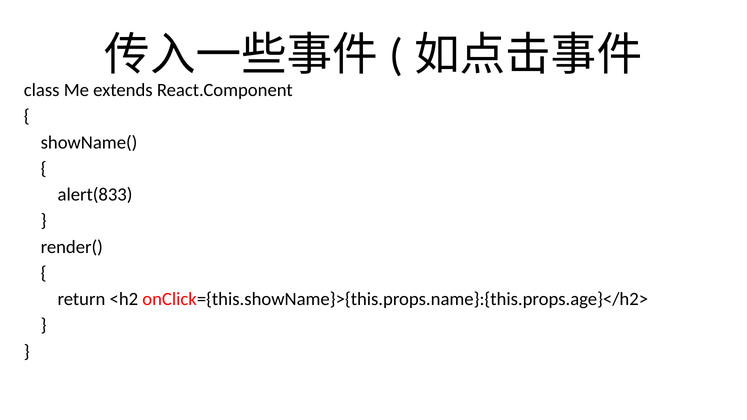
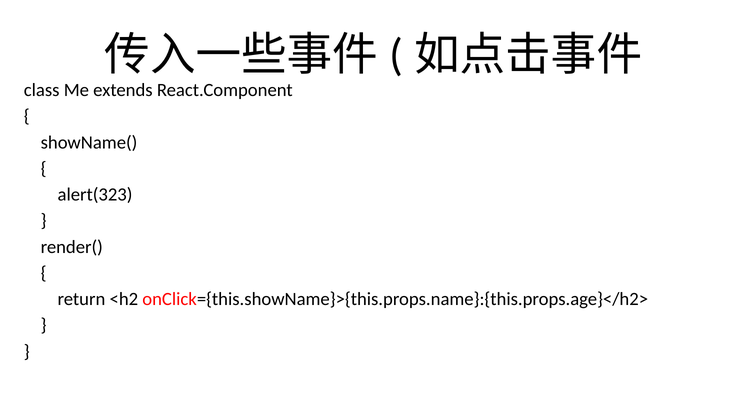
alert(833: alert(833 -> alert(323
